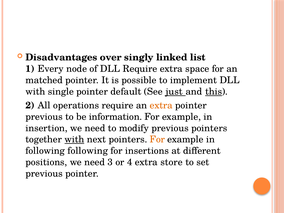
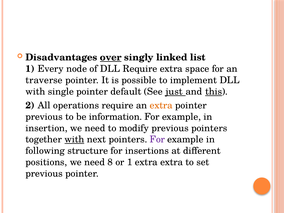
over underline: none -> present
matched: matched -> traverse
For at (157, 139) colour: orange -> purple
following following: following -> structure
3: 3 -> 8
or 4: 4 -> 1
extra store: store -> extra
